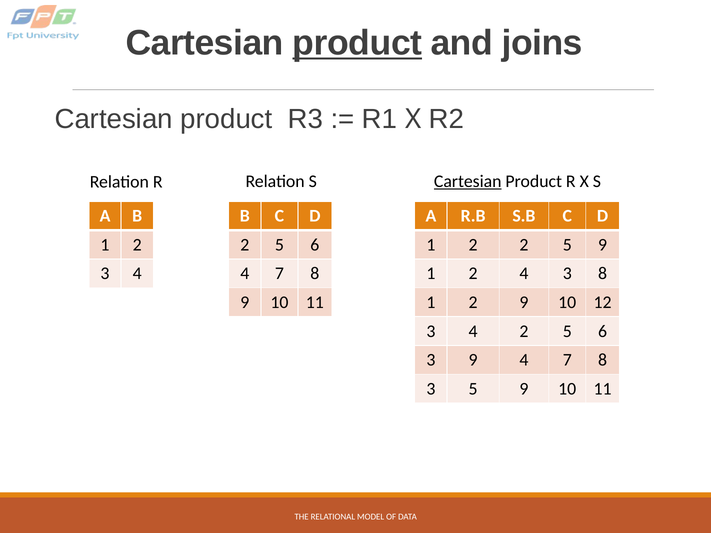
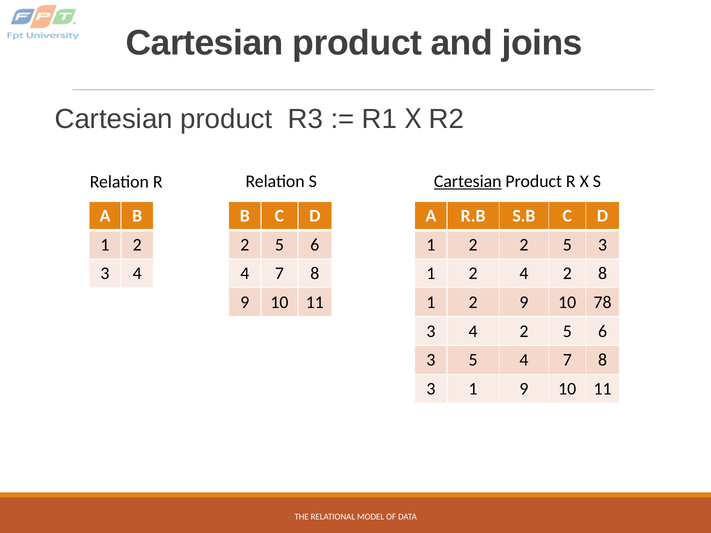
product at (357, 43) underline: present -> none
2 5 9: 9 -> 3
2 4 3: 3 -> 2
12: 12 -> 78
3 9: 9 -> 5
5 at (473, 389): 5 -> 1
